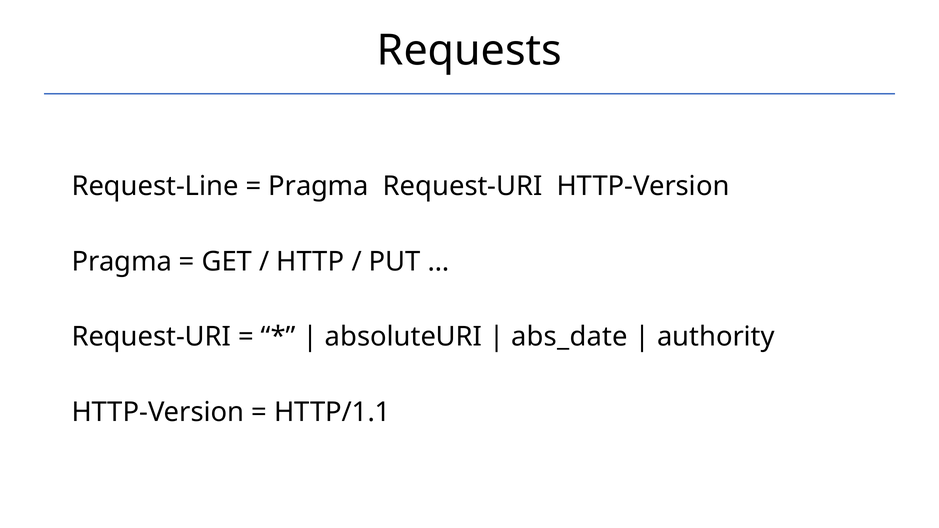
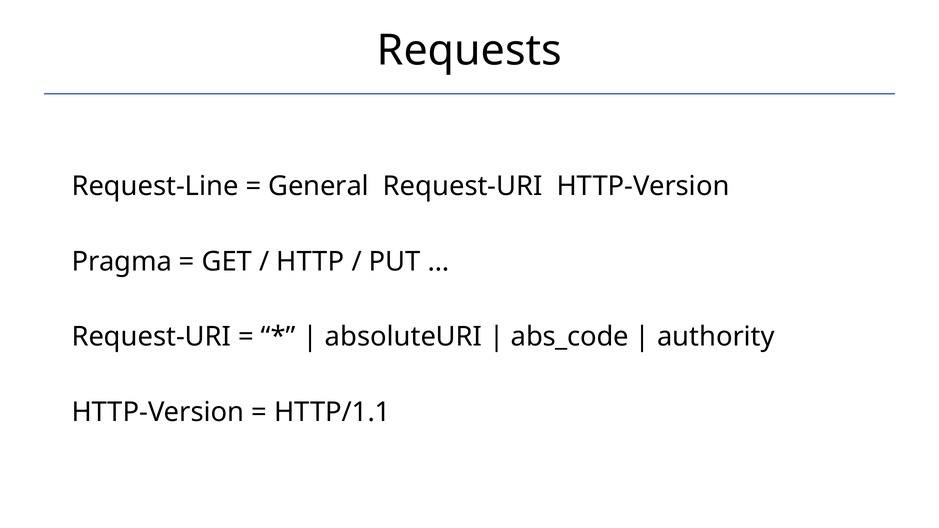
Pragma at (319, 186): Pragma -> General
abs_date: abs_date -> abs_code
